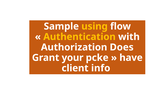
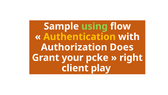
using colour: yellow -> light green
have: have -> right
info: info -> play
